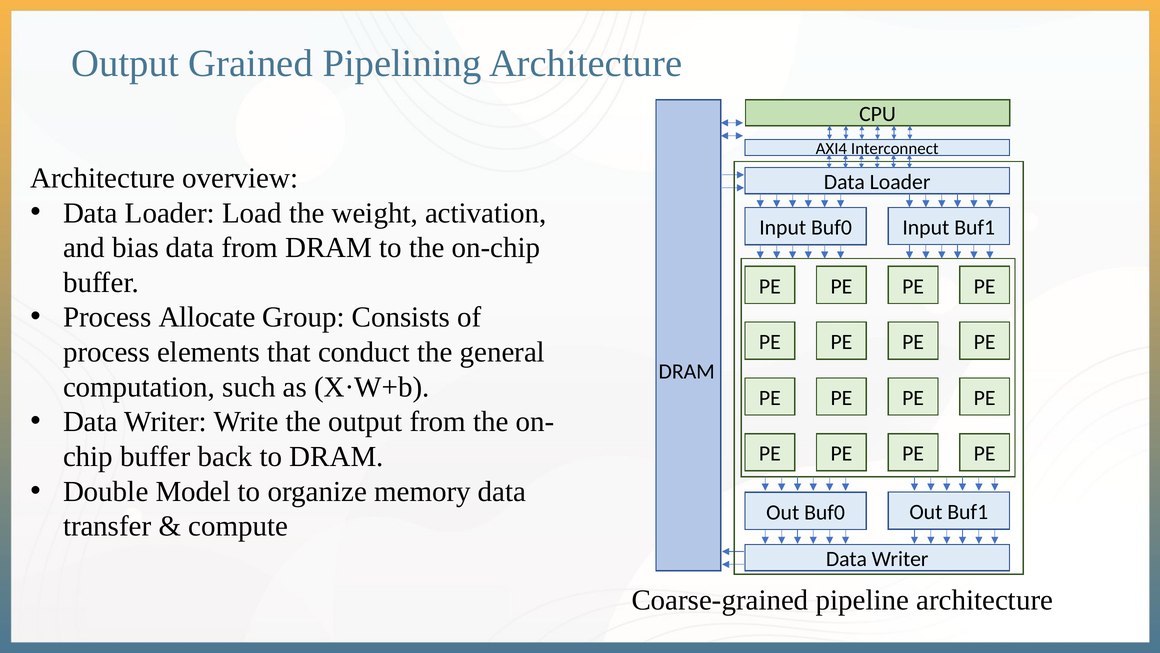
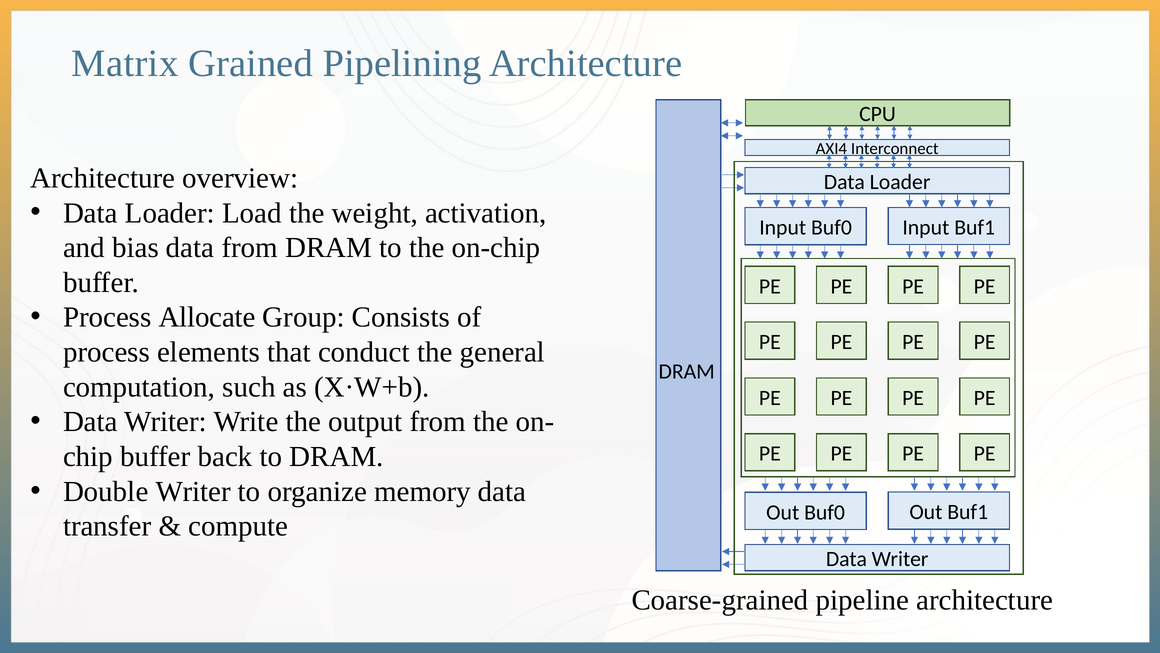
Output at (125, 63): Output -> Matrix
Double Model: Model -> Writer
